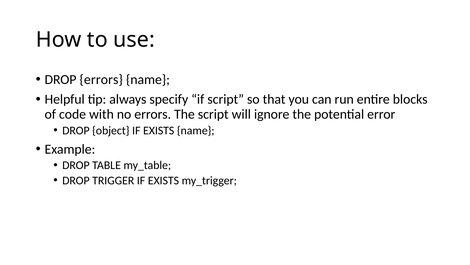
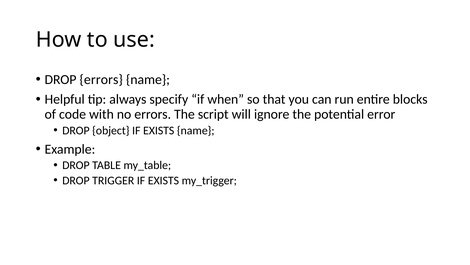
if script: script -> when
